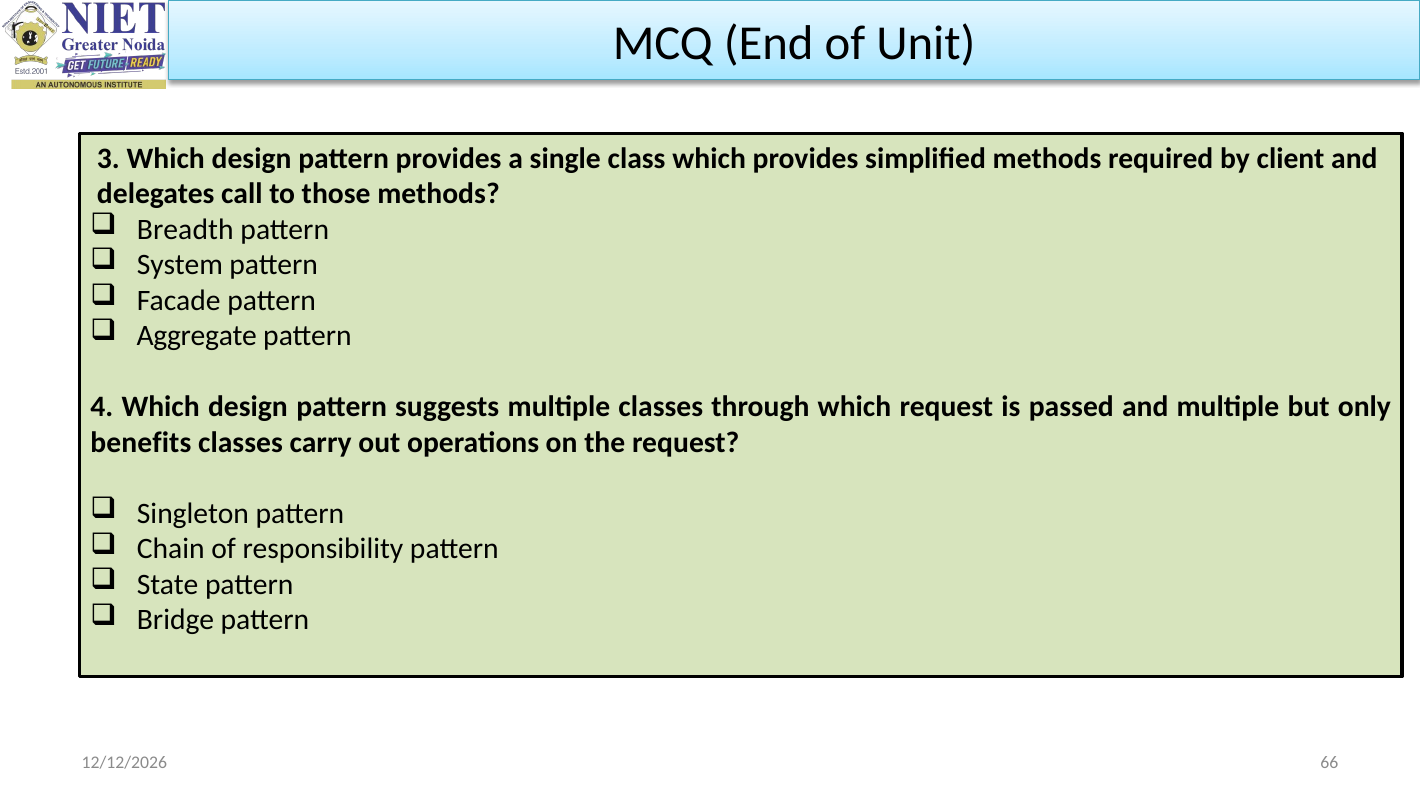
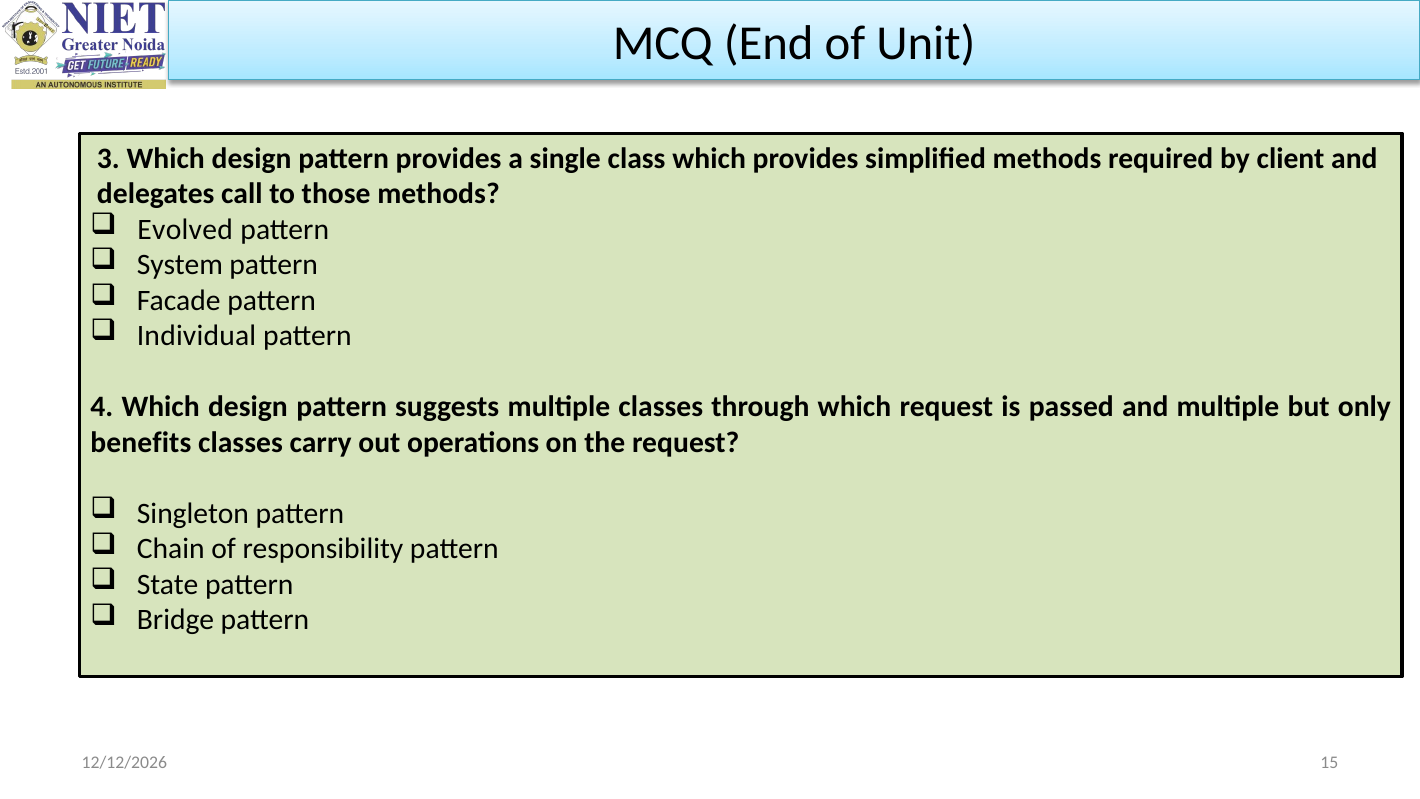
Breadth: Breadth -> Evolved
Aggregate: Aggregate -> Individual
66: 66 -> 15
